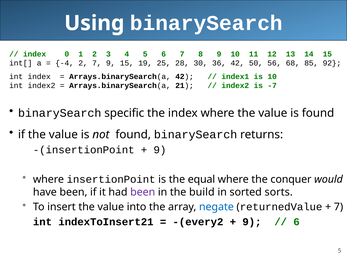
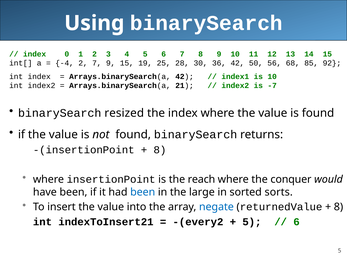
specific: specific -> resized
9 at (160, 150): 9 -> 8
equal: equal -> reach
been at (143, 192) colour: purple -> blue
build: build -> large
7 at (338, 207): 7 -> 8
9 at (252, 222): 9 -> 5
